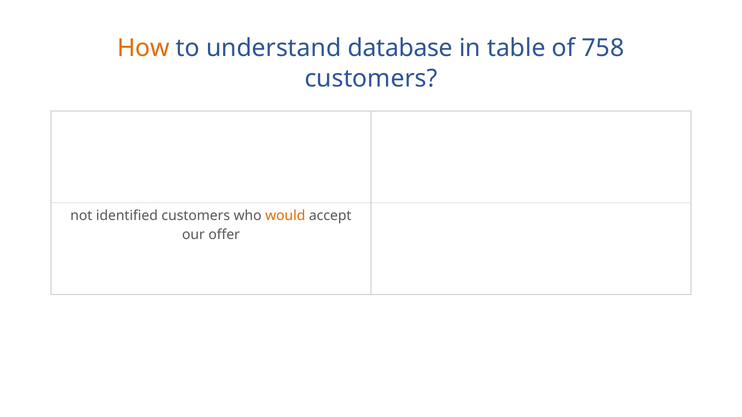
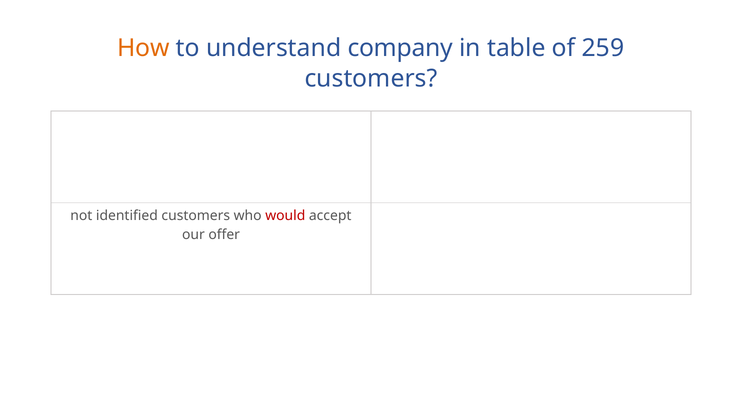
database: database -> company
758: 758 -> 259
would colour: orange -> red
